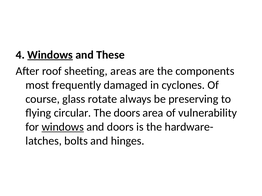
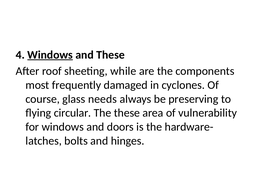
areas: areas -> while
rotate: rotate -> needs
The doors: doors -> these
windows at (63, 127) underline: present -> none
